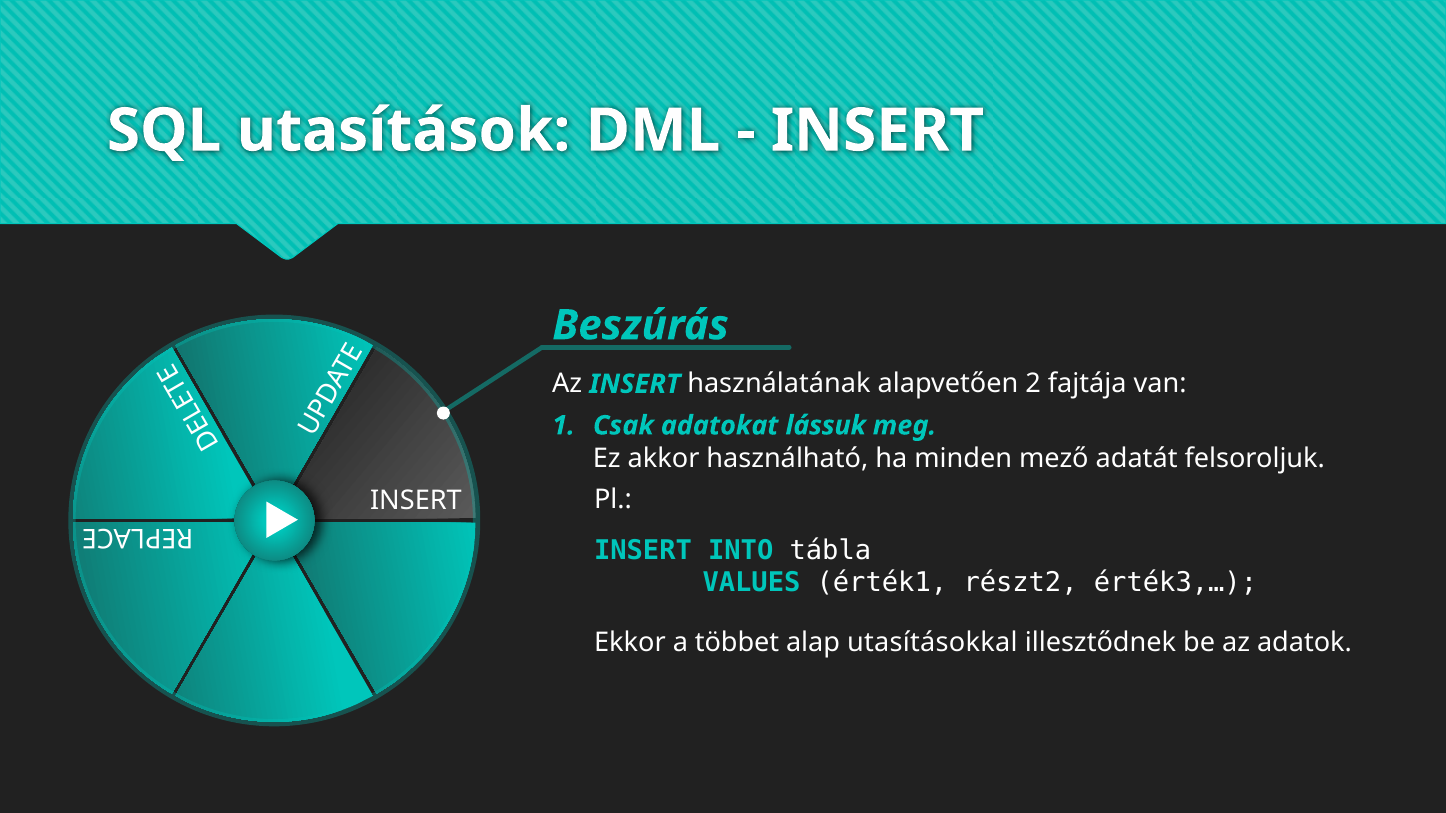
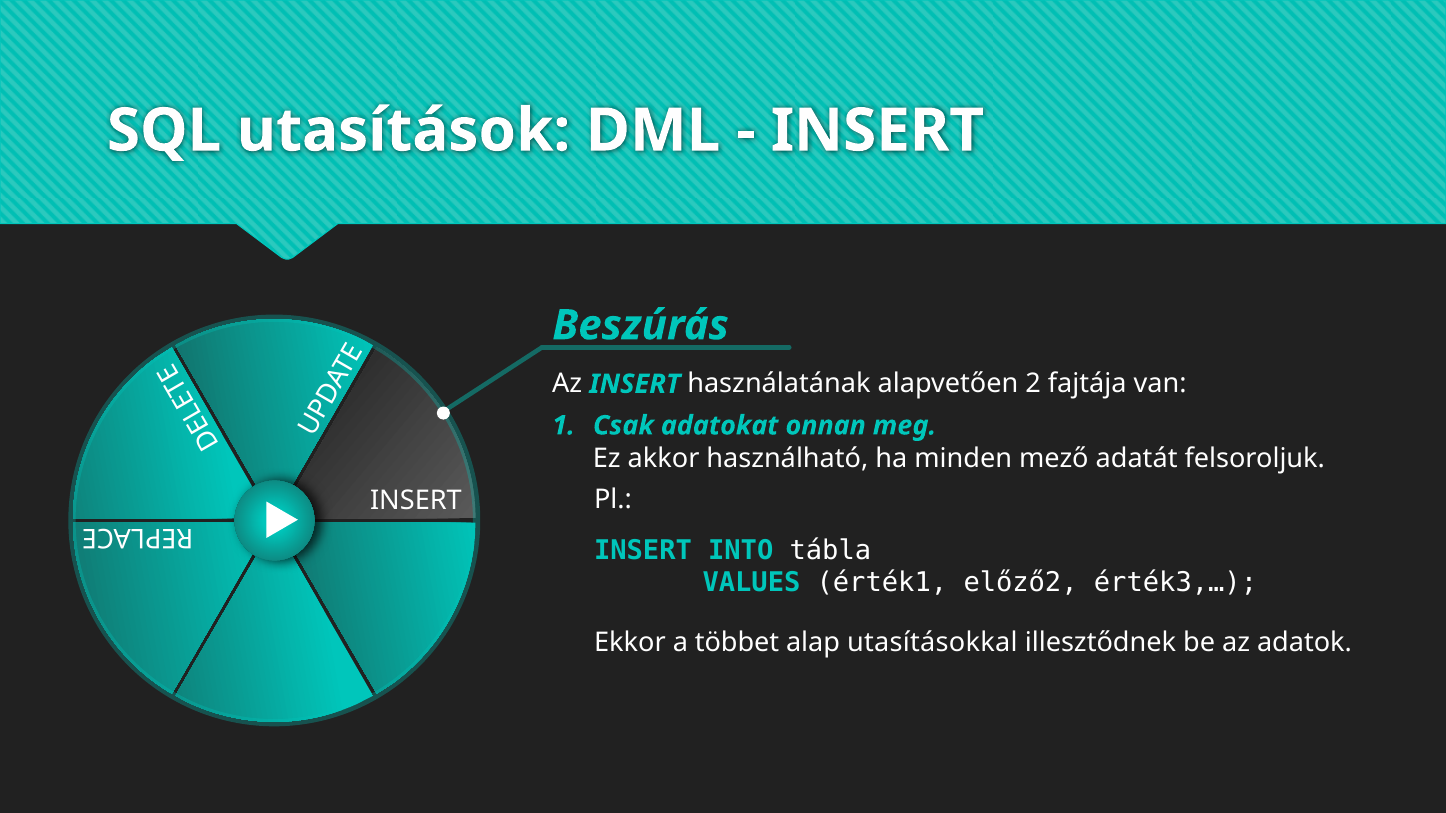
lássuk: lássuk -> onnan
részt2: részt2 -> előző2
